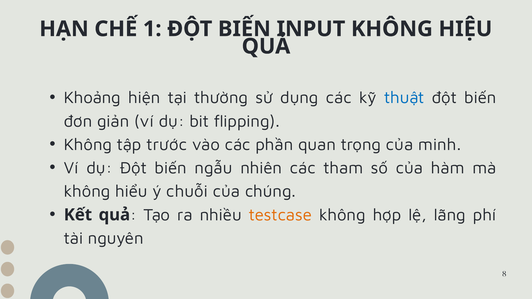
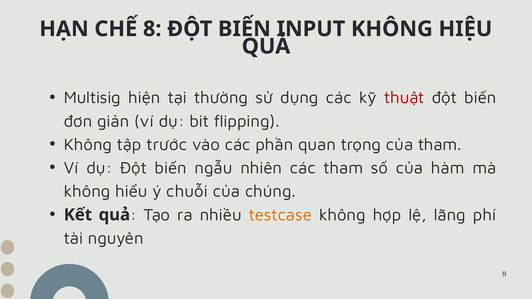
CHẾ 1: 1 -> 8
Khoảng: Khoảng -> Multisig
thuật colour: blue -> red
của minh: minh -> tham
